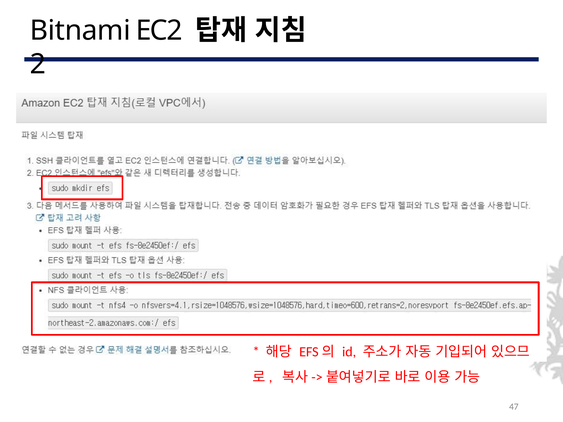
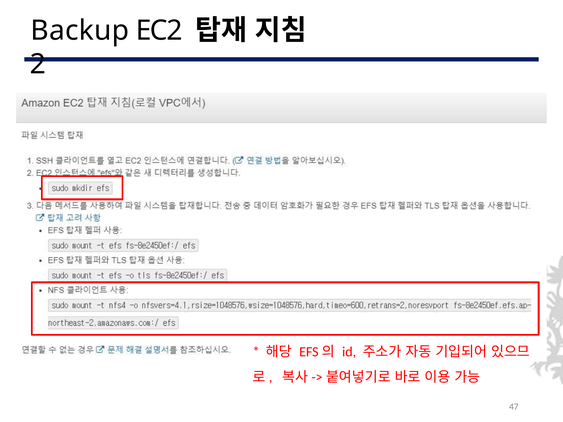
Bitnami: Bitnami -> Backup
